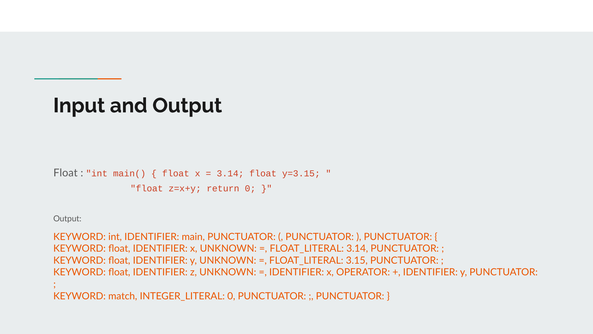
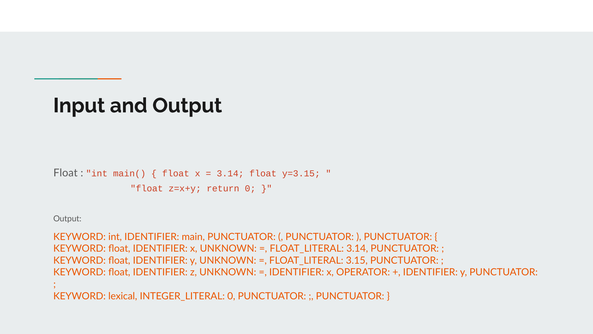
match: match -> lexical
